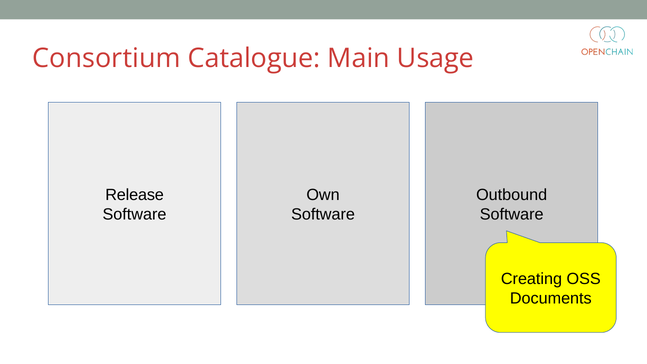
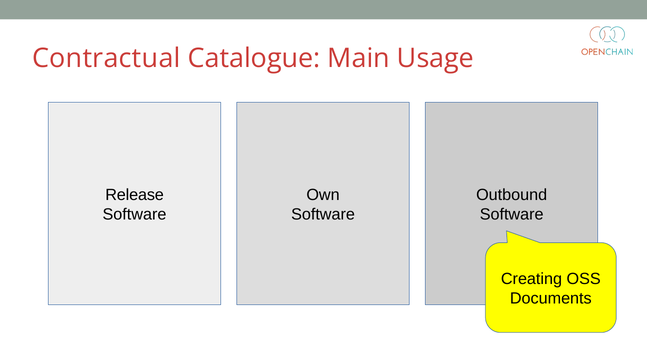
Consortium: Consortium -> Contractual
